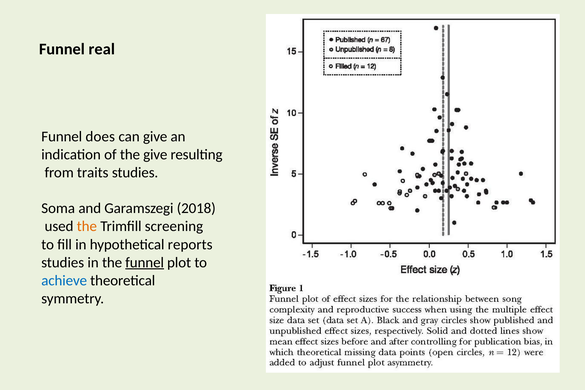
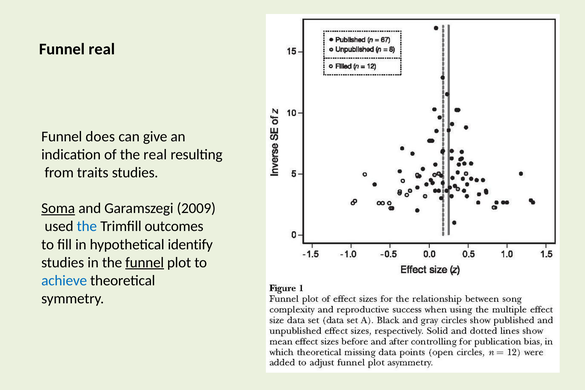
the give: give -> real
Soma underline: none -> present
2018: 2018 -> 2009
the at (87, 226) colour: orange -> blue
screening: screening -> outcomes
reports: reports -> identify
